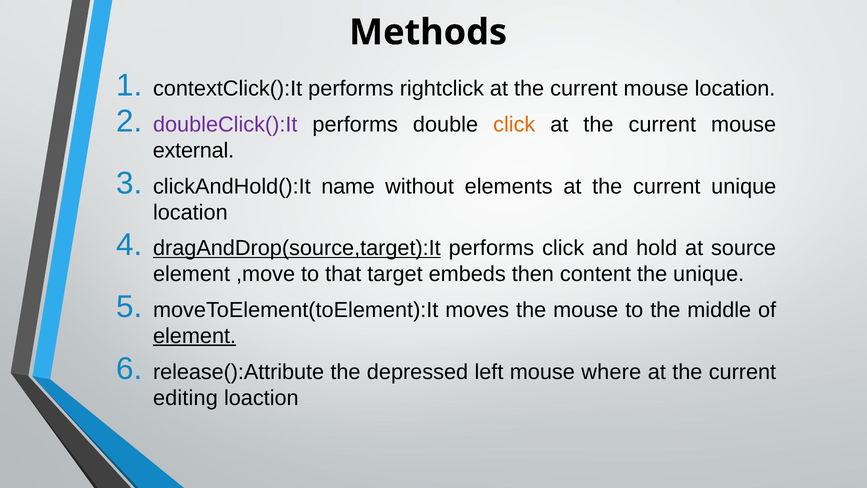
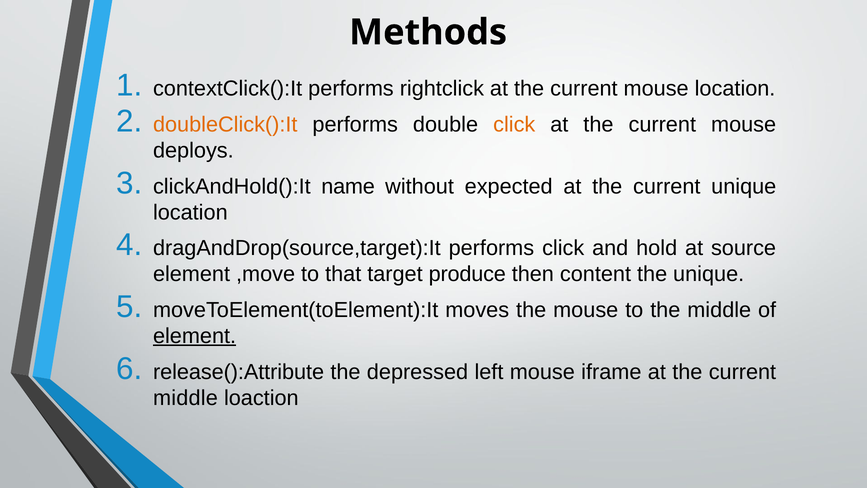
doubleClick():It colour: purple -> orange
external: external -> deploys
elements: elements -> expected
dragAndDrop(source,target):It underline: present -> none
embeds: embeds -> produce
where: where -> iframe
editing at (185, 398): editing -> middle
